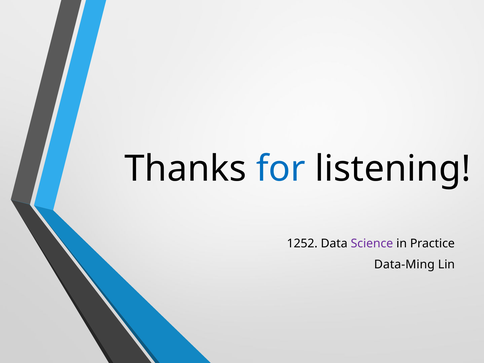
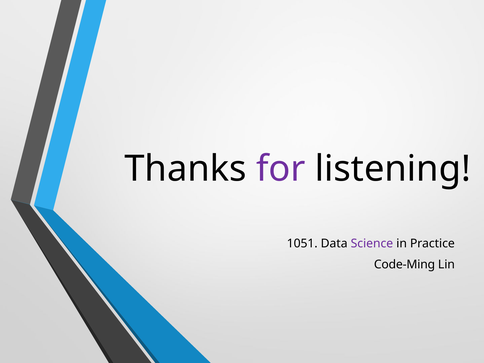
for colour: blue -> purple
1252: 1252 -> 1051
Data-Ming: Data-Ming -> Code-Ming
